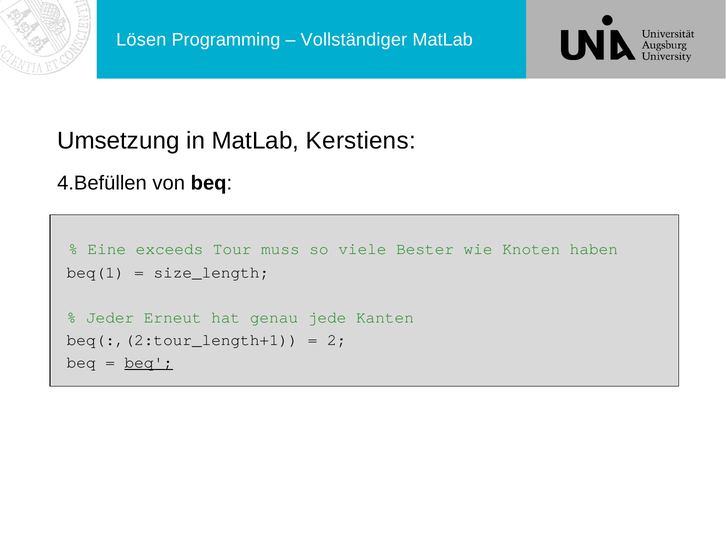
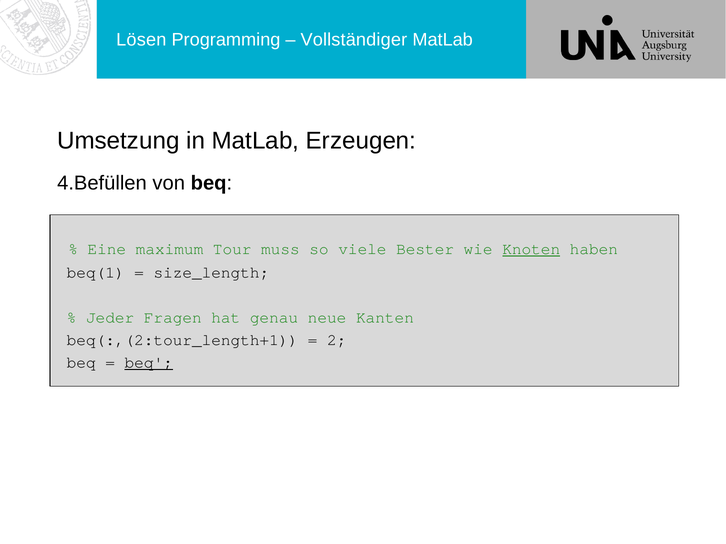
Kerstiens: Kerstiens -> Erzeugen
exceeds: exceeds -> maximum
Knoten underline: none -> present
Erneut: Erneut -> Fragen
jede: jede -> neue
